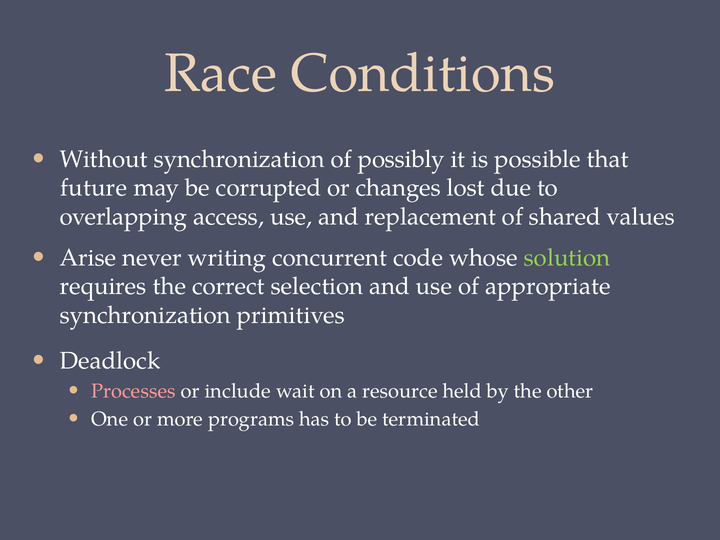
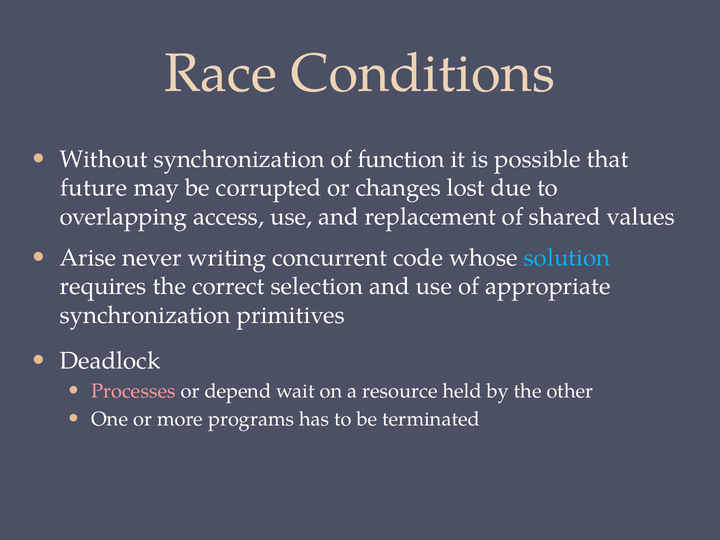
possibly: possibly -> function
solution colour: light green -> light blue
include: include -> depend
